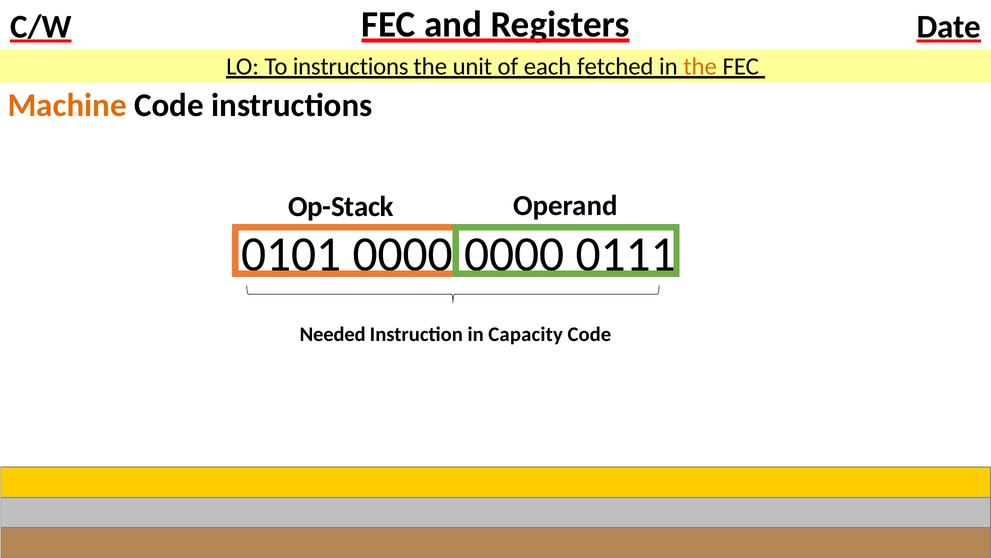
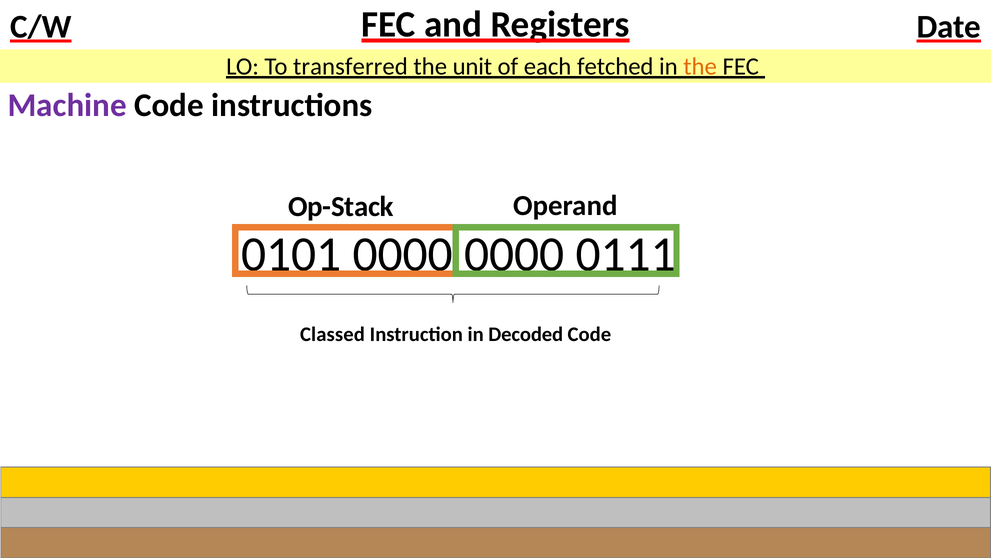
To instructions: instructions -> transferred
Machine colour: orange -> purple
Needed: Needed -> Classed
Capacity: Capacity -> Decoded
